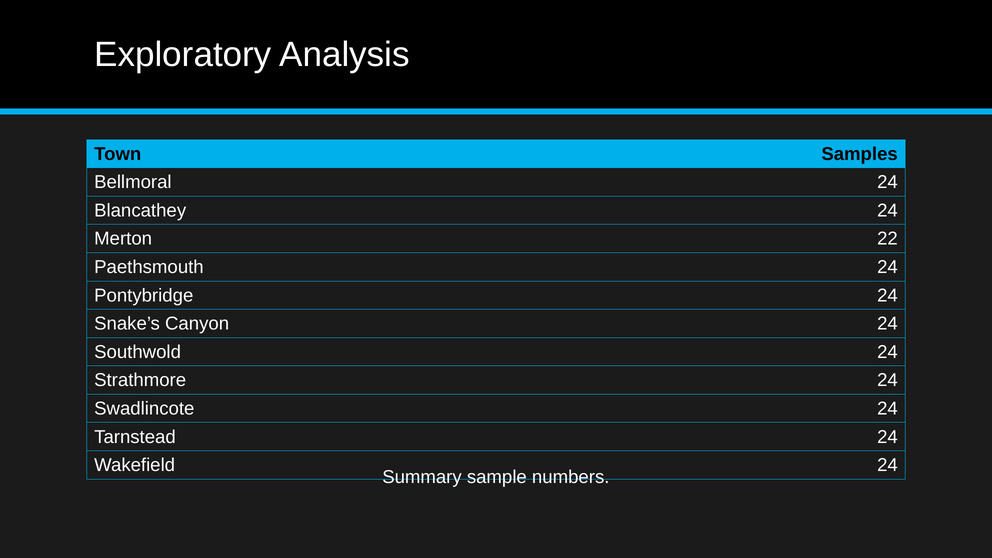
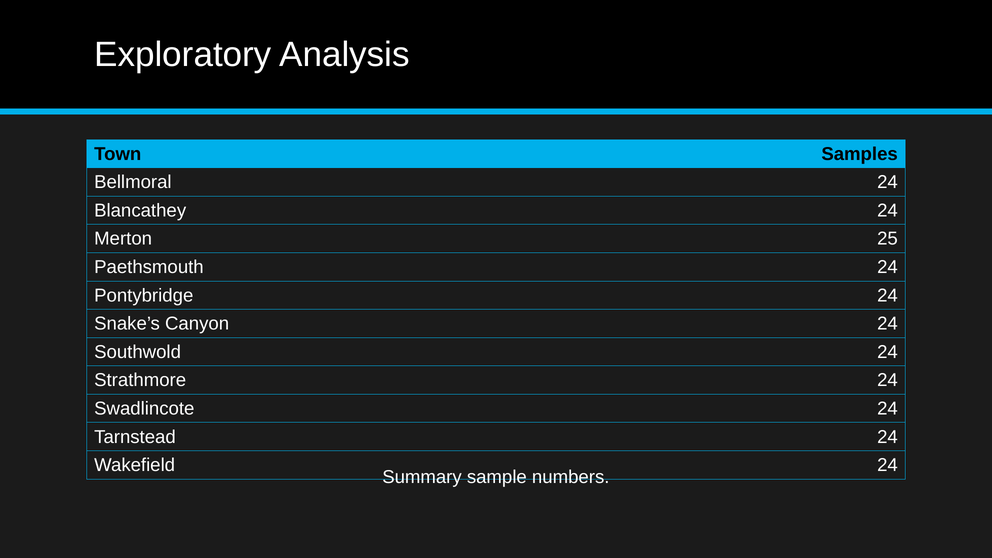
22: 22 -> 25
